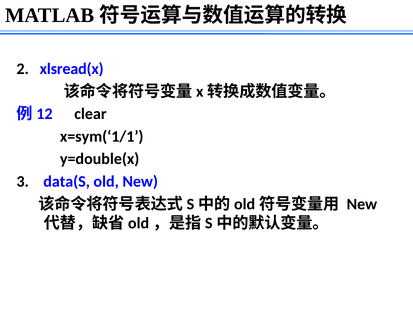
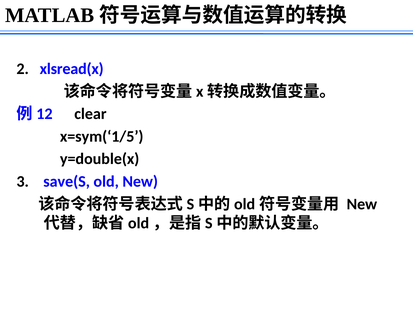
x=sym(‘1/1: x=sym(‘1/1 -> x=sym(‘1/5
data(S: data(S -> save(S
